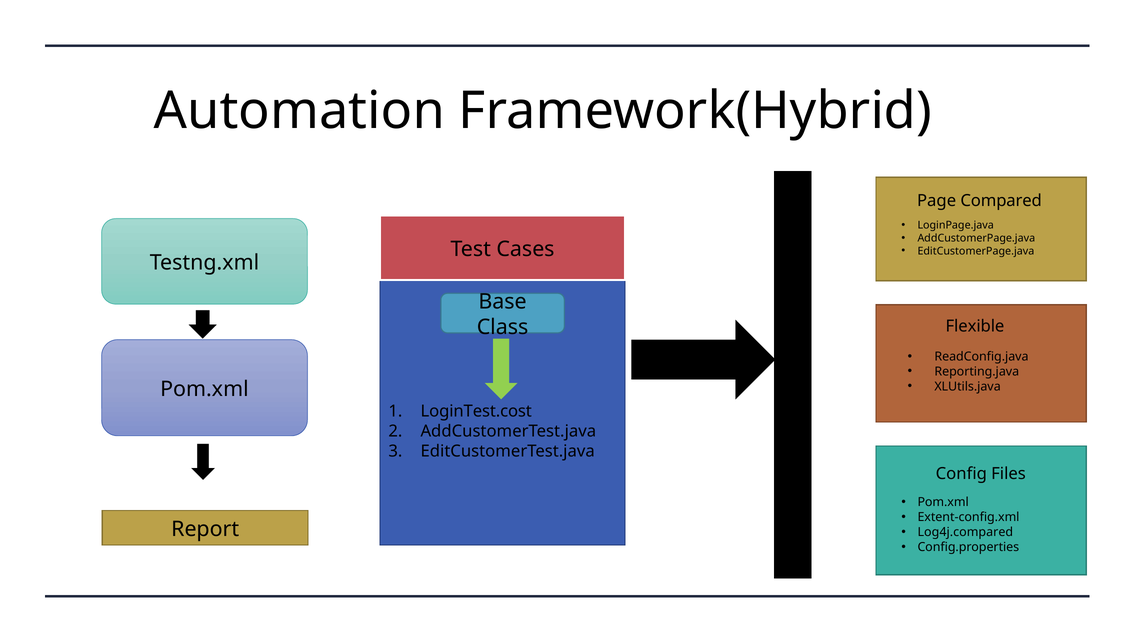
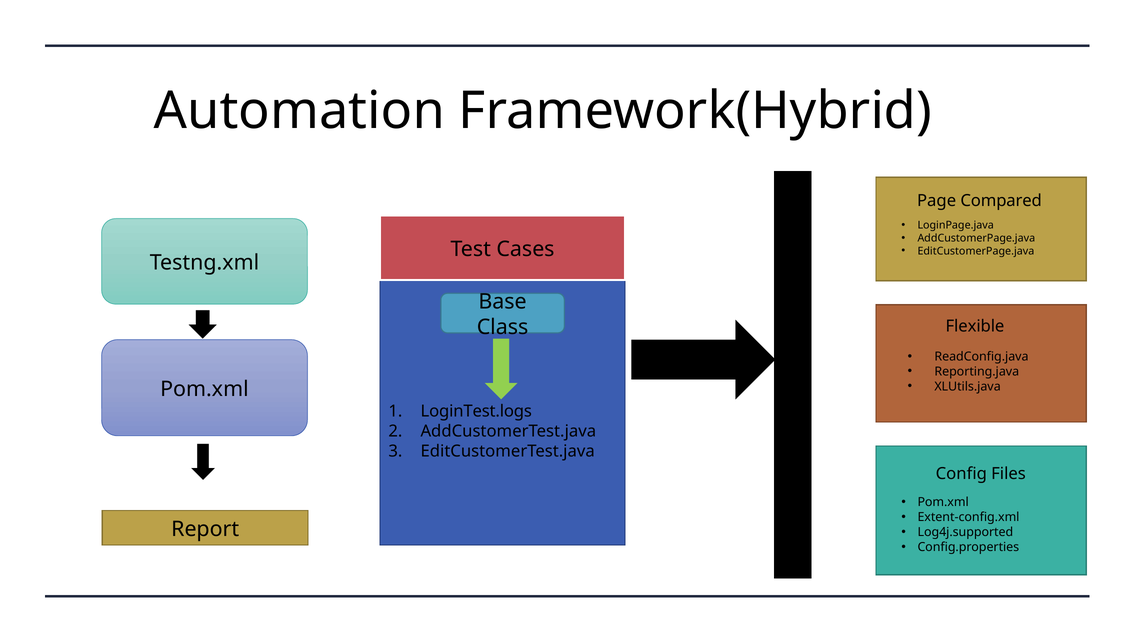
LoginTest.cost: LoginTest.cost -> LoginTest.logs
Log4j.compared: Log4j.compared -> Log4j.supported
